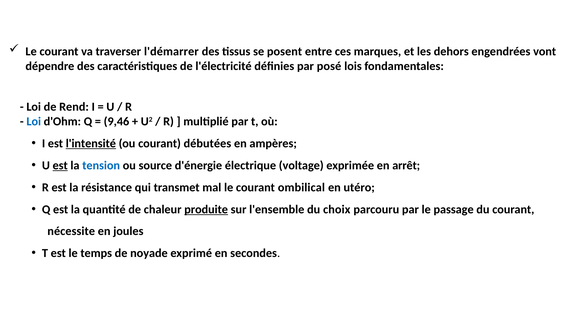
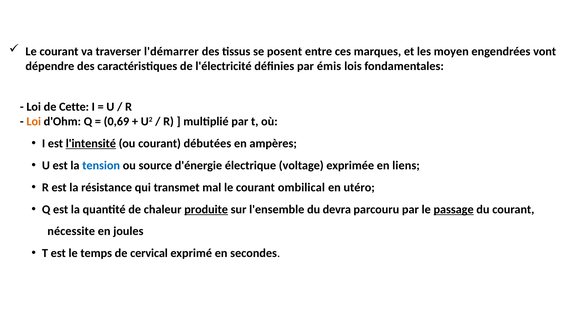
dehors: dehors -> moyen
posé: posé -> émis
Rend: Rend -> Cette
Loi at (34, 122) colour: blue -> orange
9,46: 9,46 -> 0,69
est at (60, 165) underline: present -> none
arrêt: arrêt -> liens
choix: choix -> devra
passage underline: none -> present
noyade: noyade -> cervical
